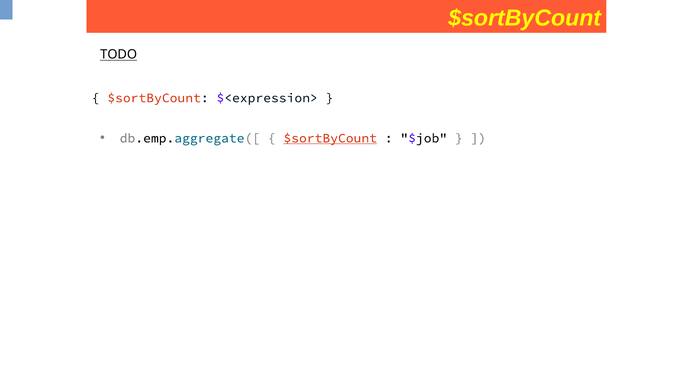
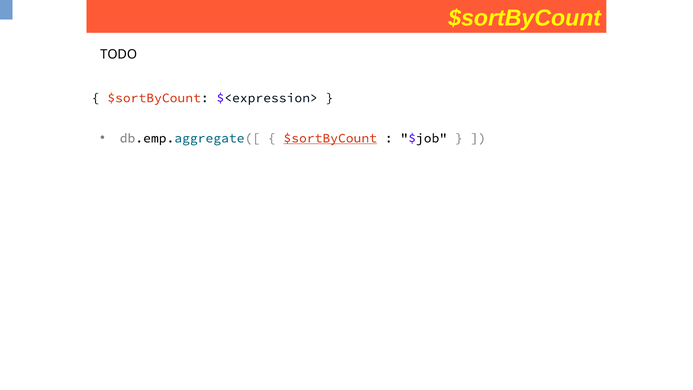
TODO underline: present -> none
